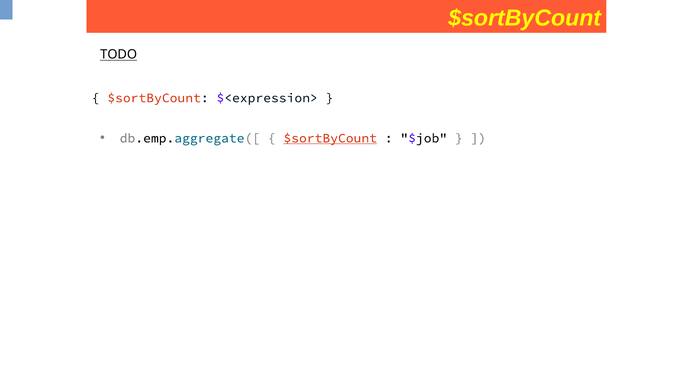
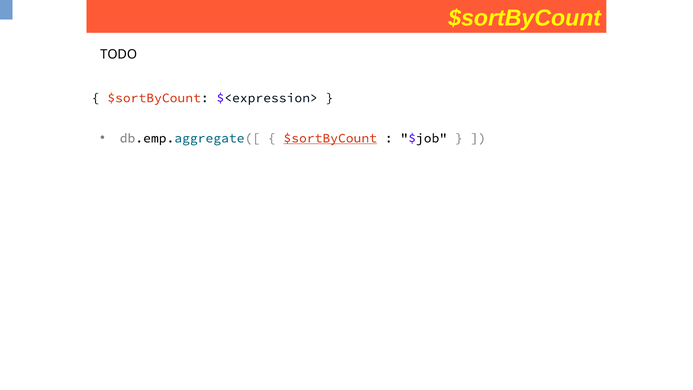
TODO underline: present -> none
